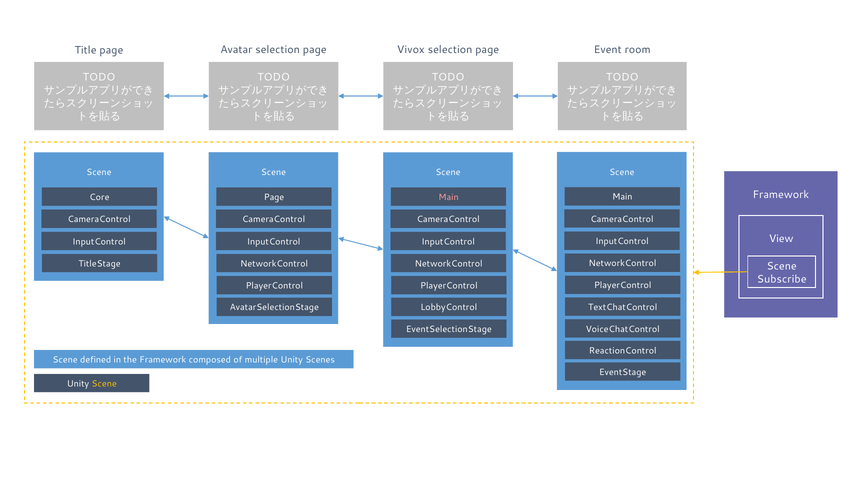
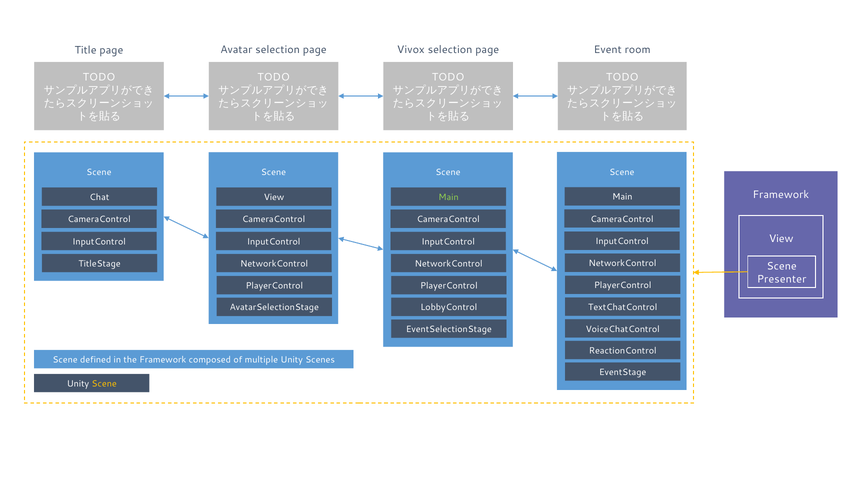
Core: Core -> Chat
Page at (274, 197): Page -> View
Main at (449, 197) colour: pink -> light green
Subscribe: Subscribe -> Presenter
